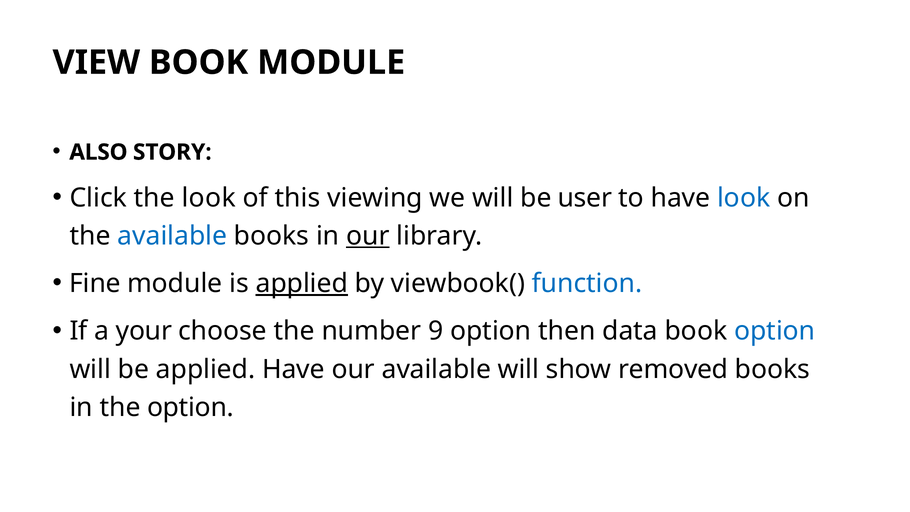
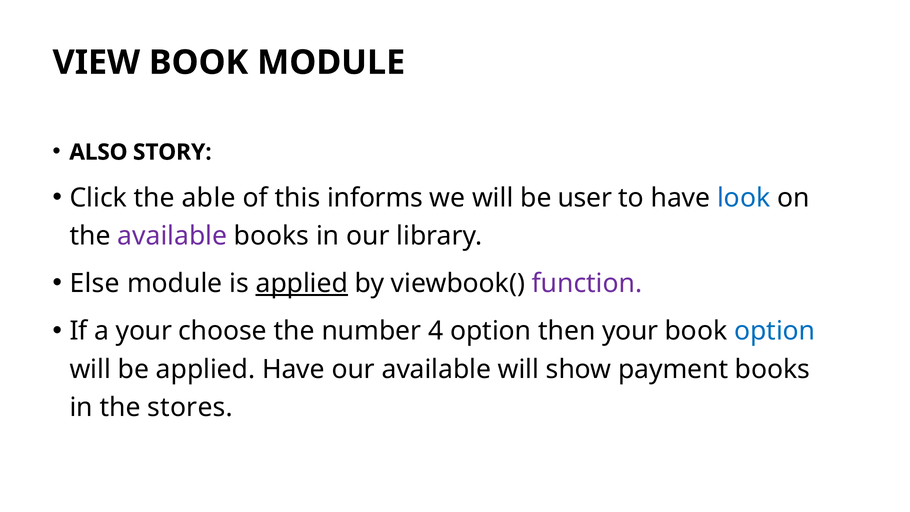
the look: look -> able
viewing: viewing -> informs
available at (172, 236) colour: blue -> purple
our at (368, 236) underline: present -> none
Fine: Fine -> Else
function colour: blue -> purple
9: 9 -> 4
then data: data -> your
removed: removed -> payment
the option: option -> stores
